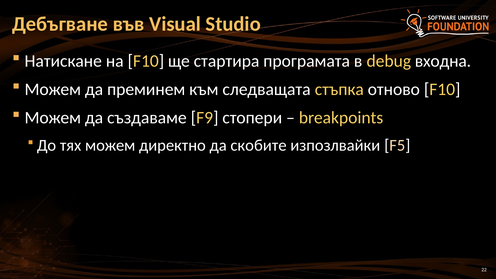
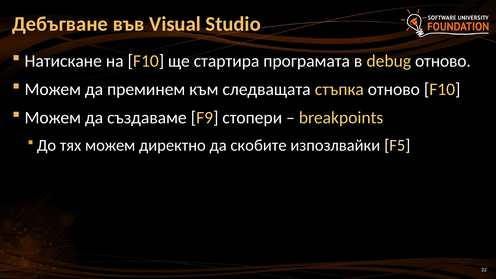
debug входна: входна -> отново
